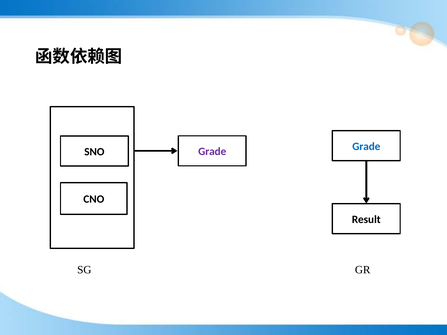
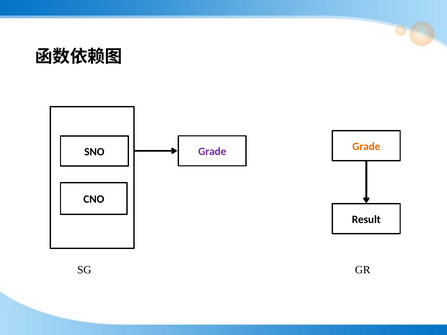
Grade at (366, 147) colour: blue -> orange
